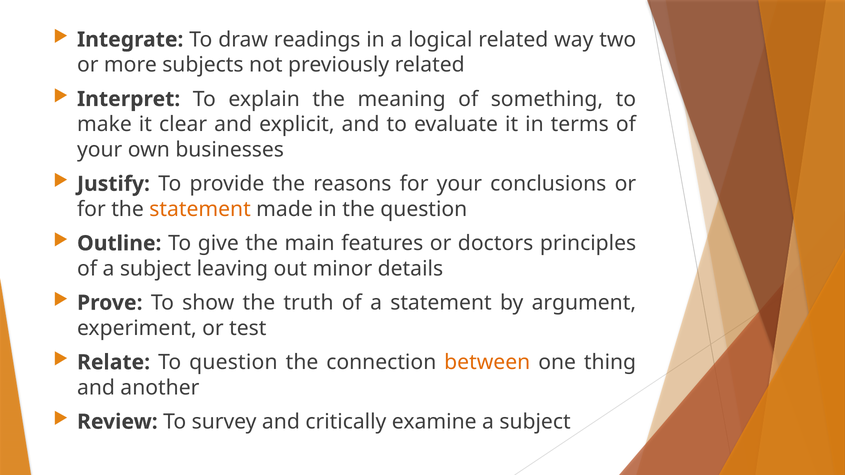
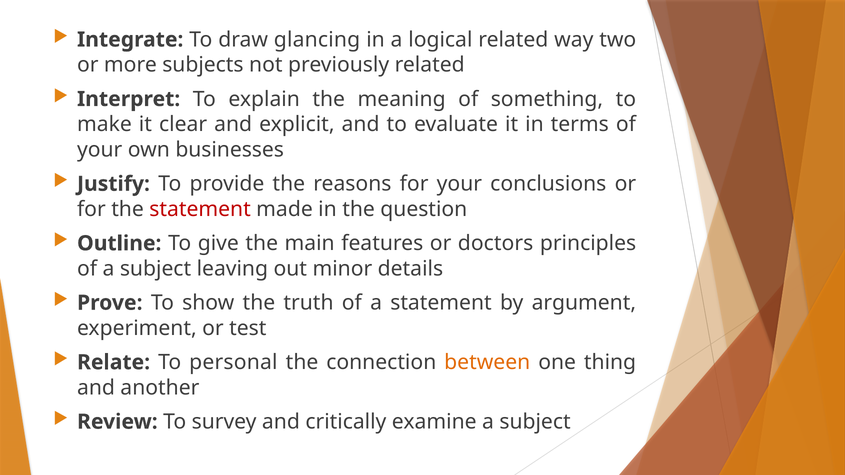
readings: readings -> glancing
statement at (200, 209) colour: orange -> red
To question: question -> personal
